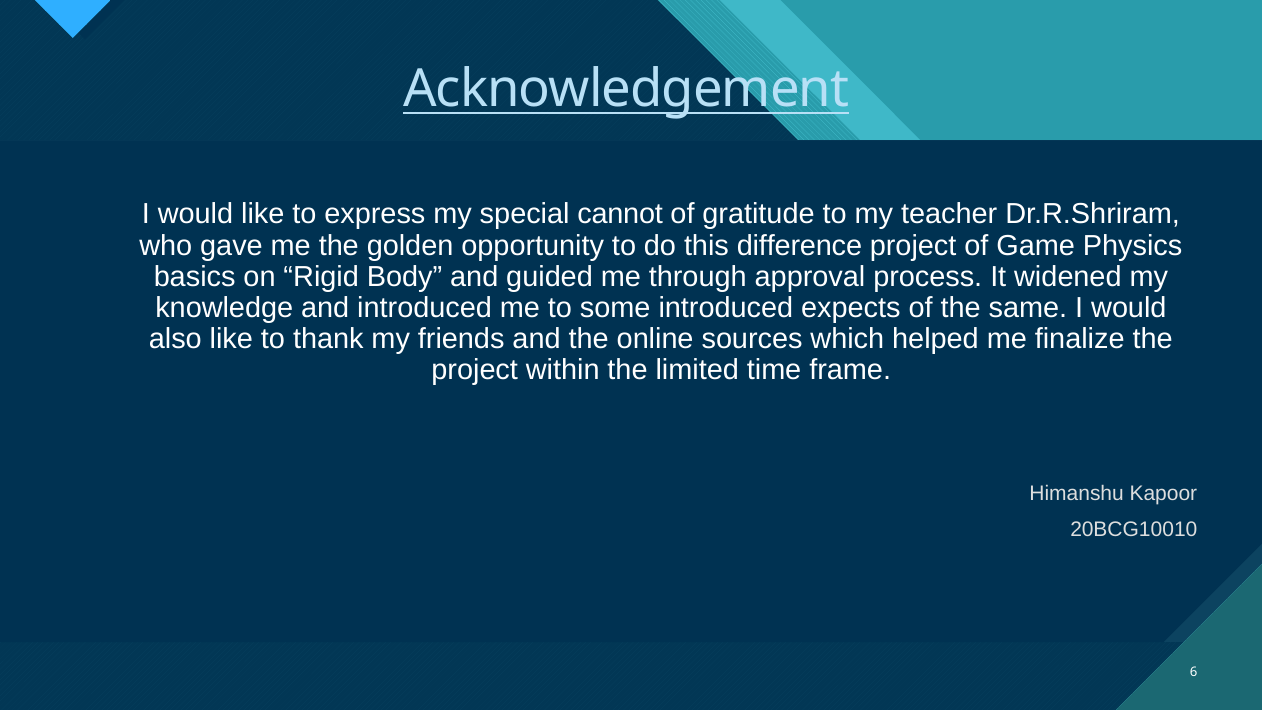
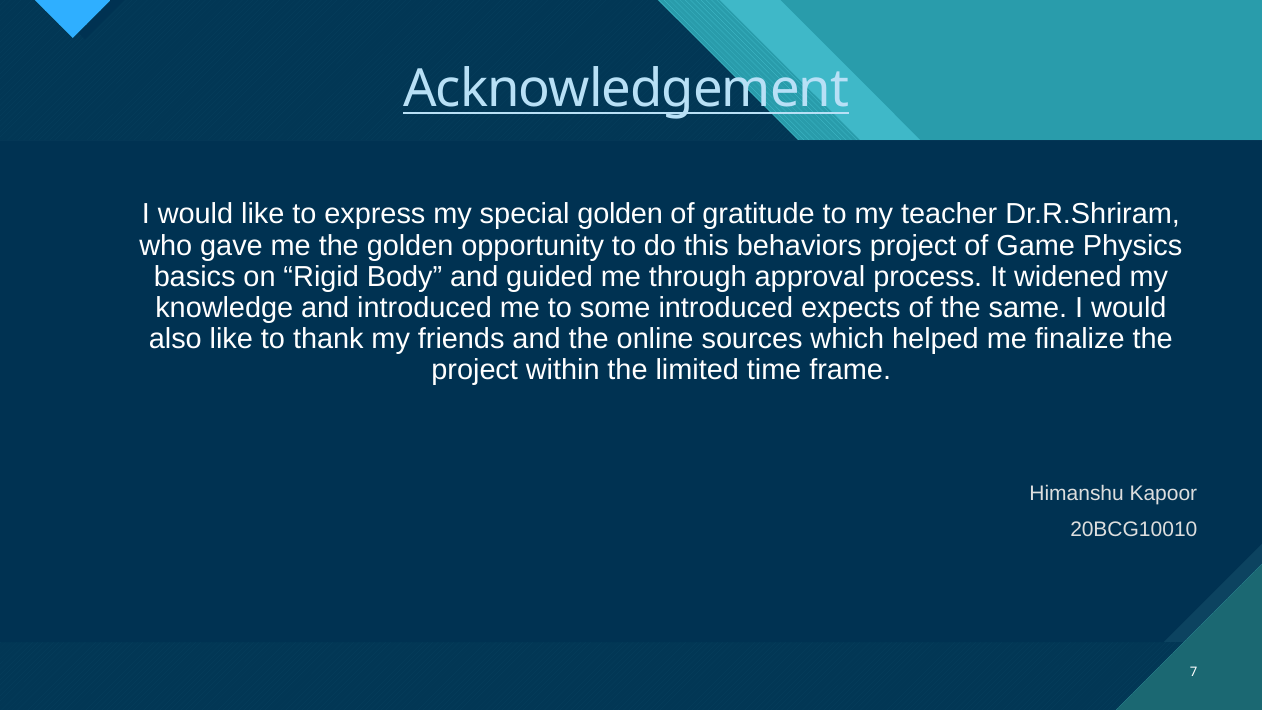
special cannot: cannot -> golden
difference: difference -> behaviors
6: 6 -> 7
